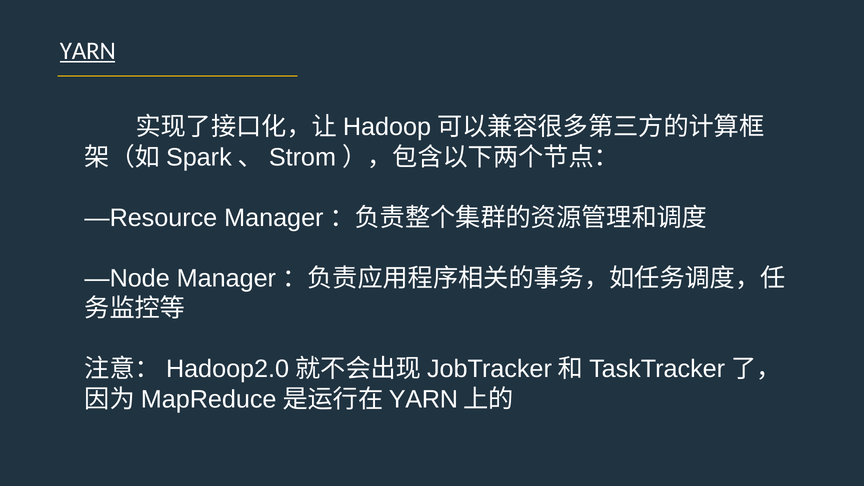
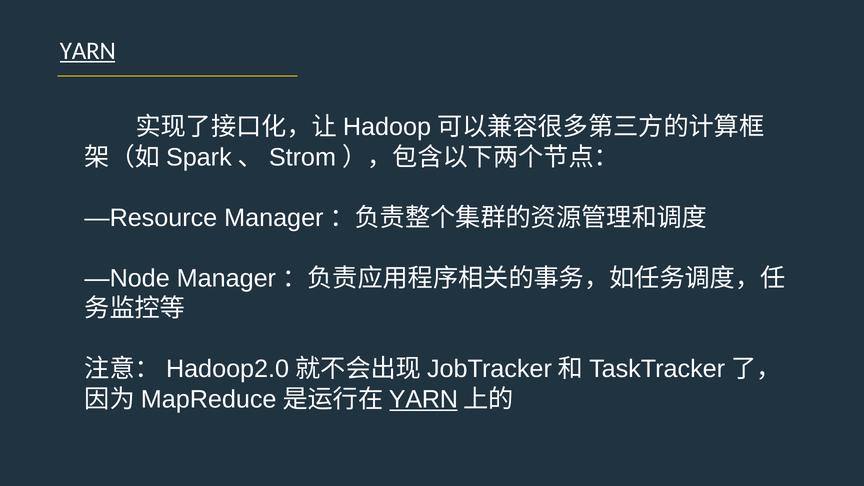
YARN at (423, 399) underline: none -> present
